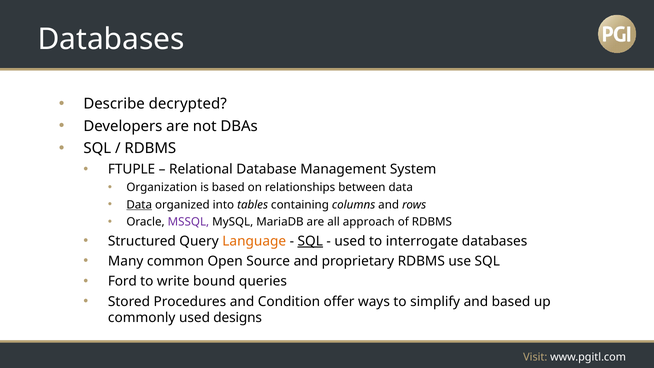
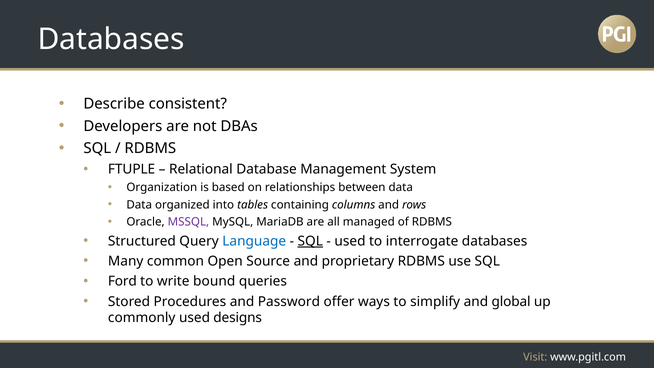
decrypted: decrypted -> consistent
Data at (139, 205) underline: present -> none
approach: approach -> managed
Language colour: orange -> blue
Condition: Condition -> Password
and based: based -> global
